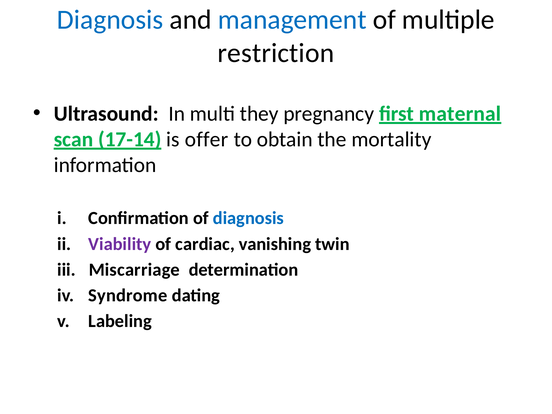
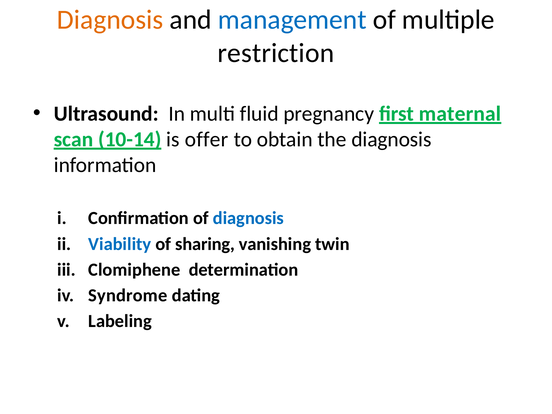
Diagnosis at (110, 20) colour: blue -> orange
they: they -> fluid
17-14: 17-14 -> 10-14
the mortality: mortality -> diagnosis
Viability colour: purple -> blue
cardiac: cardiac -> sharing
Miscarriage: Miscarriage -> Clomiphene
